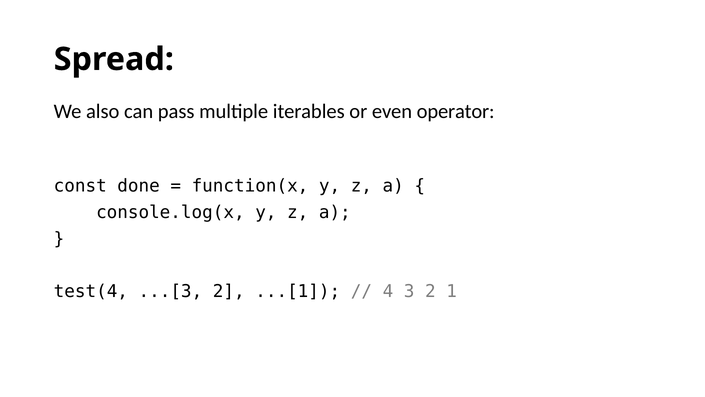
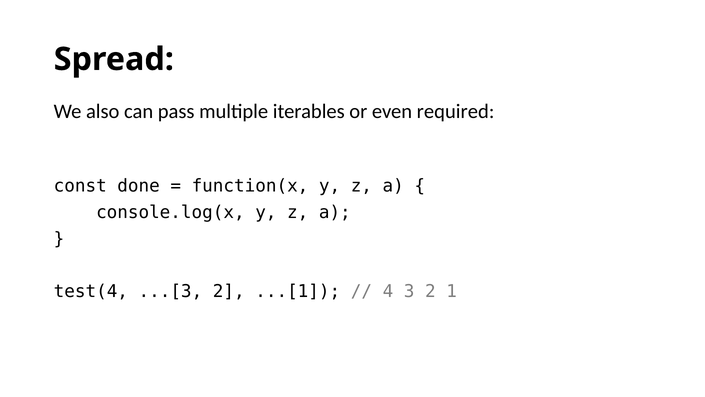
operator: operator -> required
